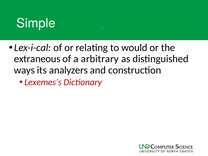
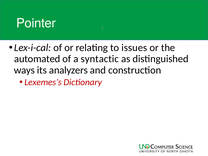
Simple: Simple -> Pointer
would: would -> issues
extraneous: extraneous -> automated
arbitrary: arbitrary -> syntactic
